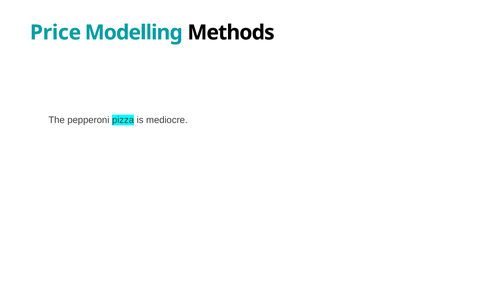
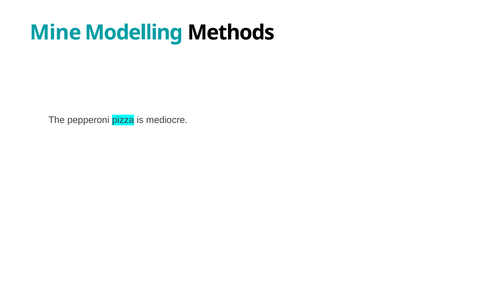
Price: Price -> Mine
